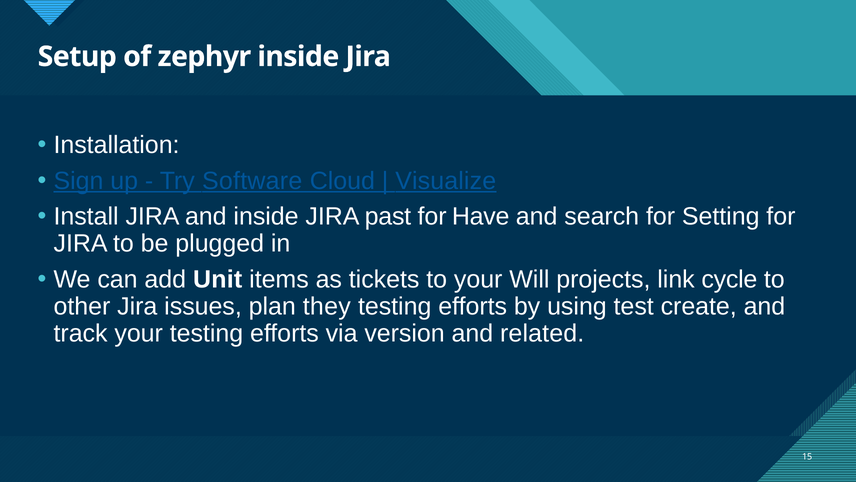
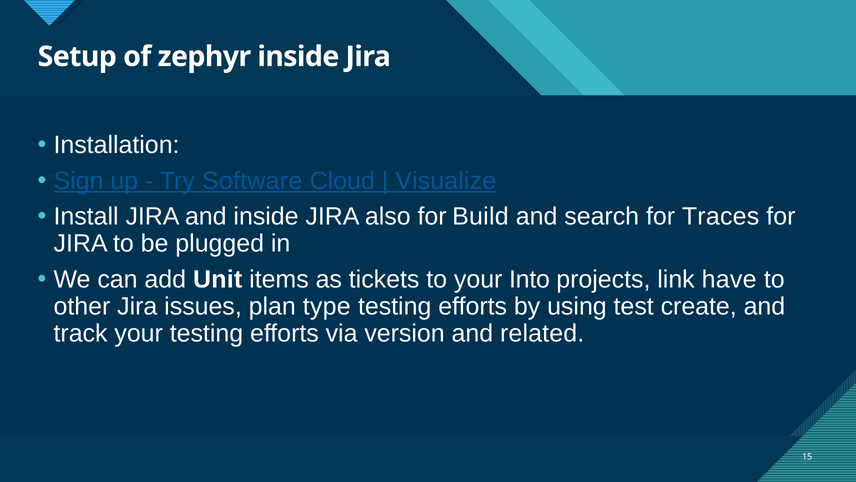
past: past -> also
Have: Have -> Build
Setting: Setting -> Traces
Will: Will -> Into
cycle: cycle -> have
they: they -> type
